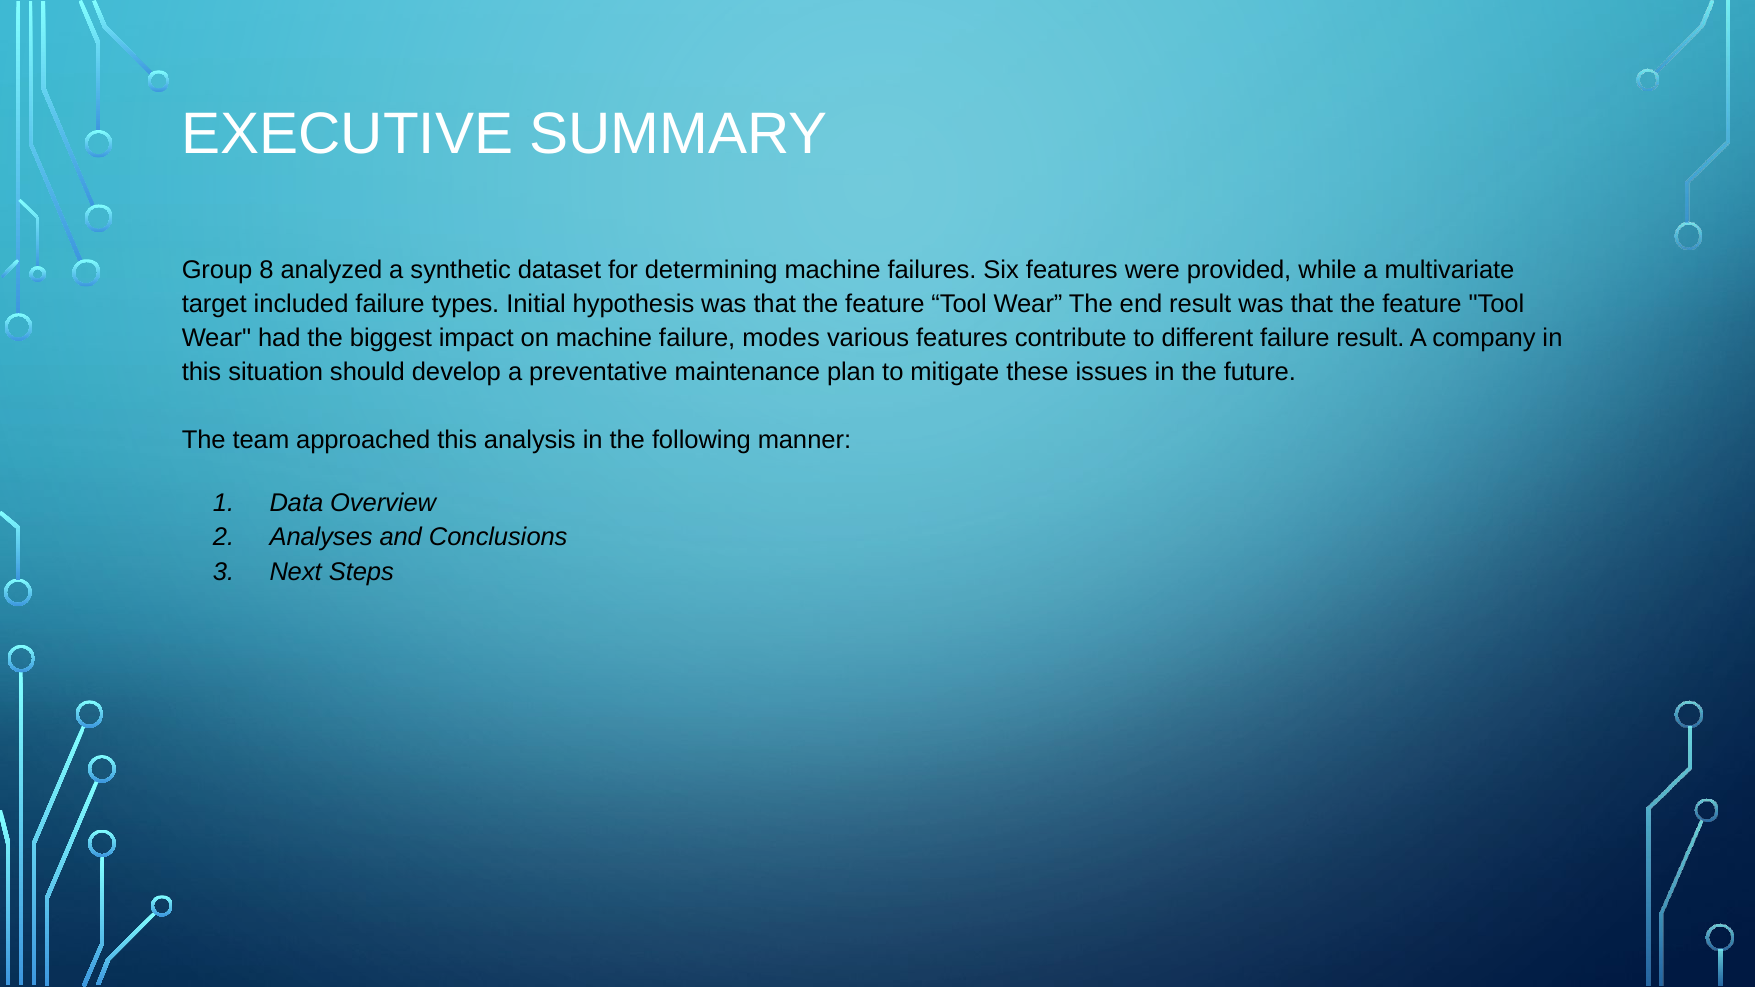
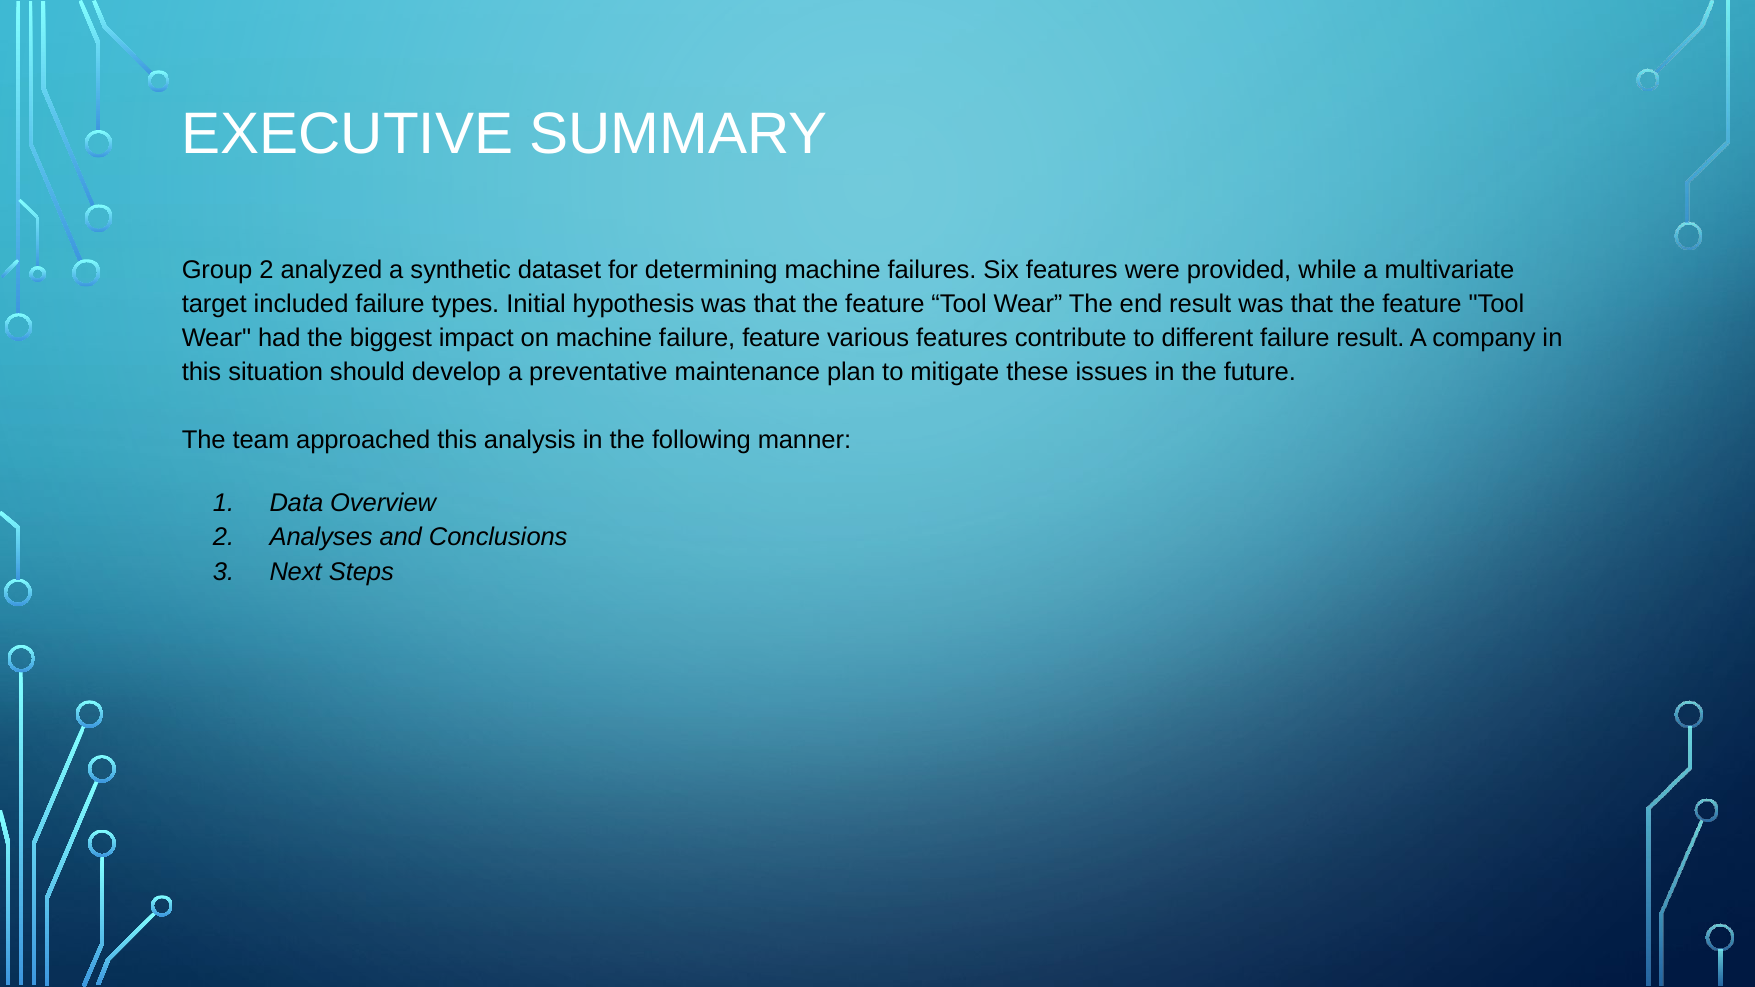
Group 8: 8 -> 2
failure modes: modes -> feature
